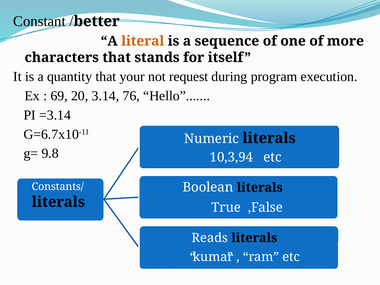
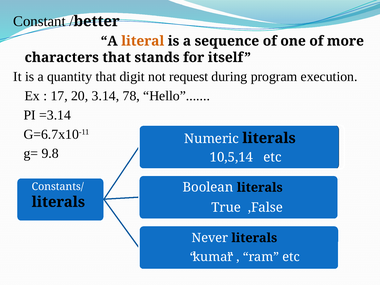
your: your -> digit
69: 69 -> 17
76: 76 -> 78
10,3,94: 10,3,94 -> 10,5,14
Reads: Reads -> Never
